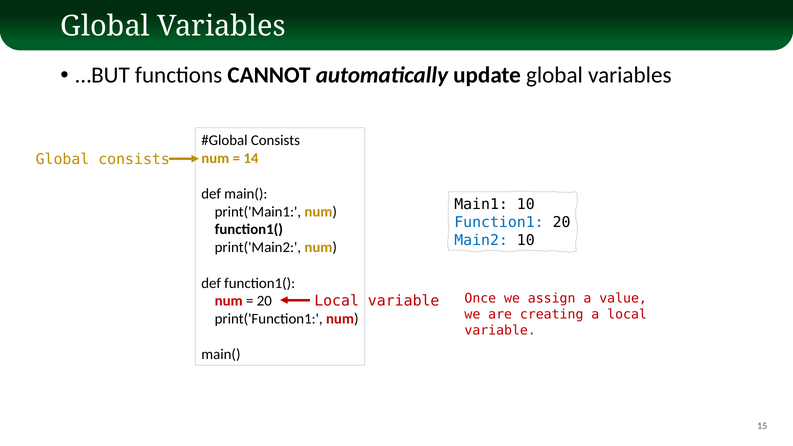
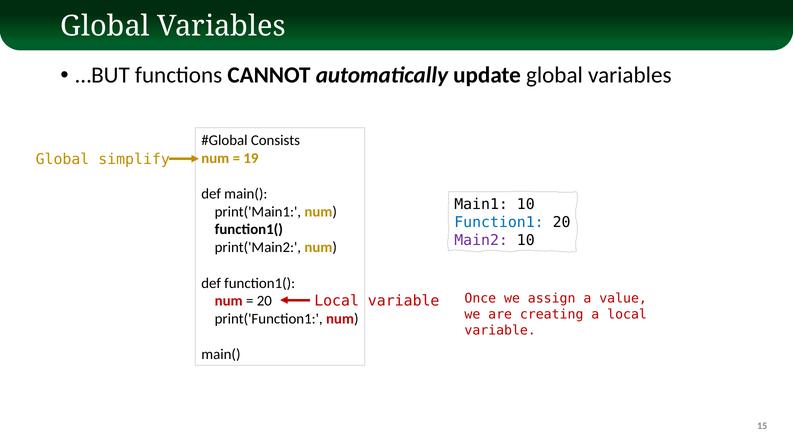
14: 14 -> 19
Global consists: consists -> simplify
Main2 colour: blue -> purple
